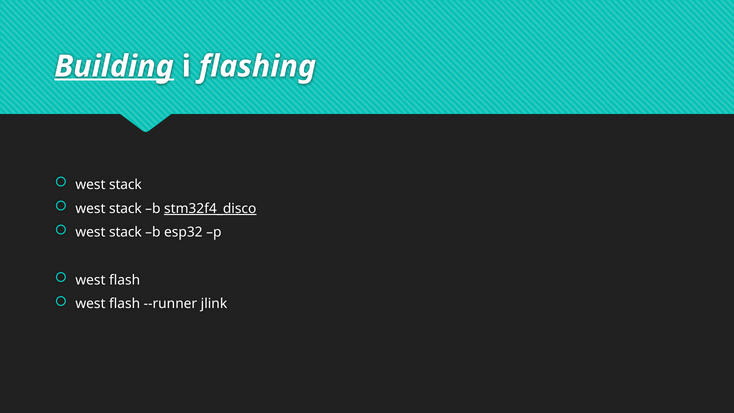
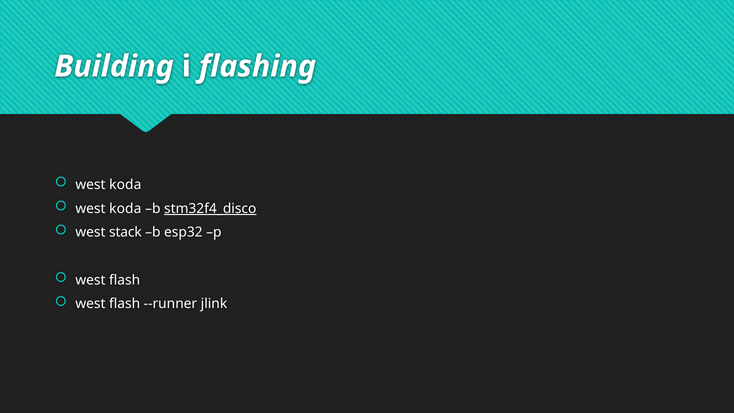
Building underline: present -> none
stack at (125, 185): stack -> koda
stack at (125, 208): stack -> koda
